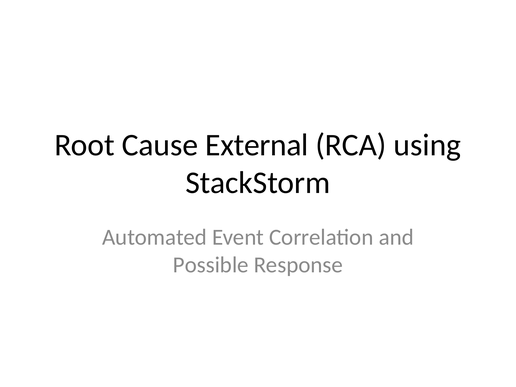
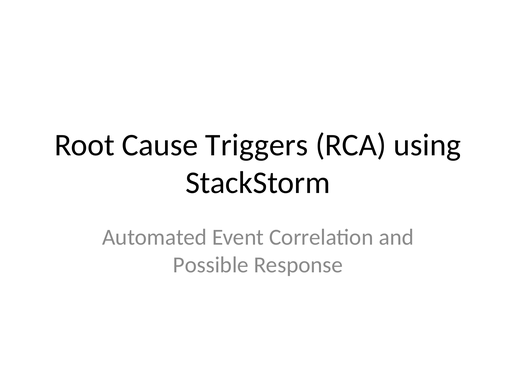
External: External -> Triggers
